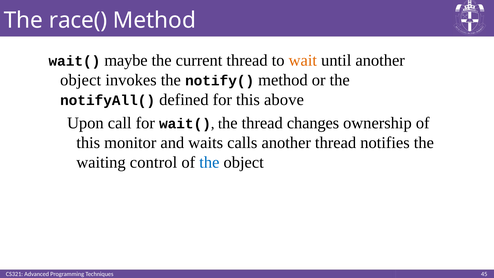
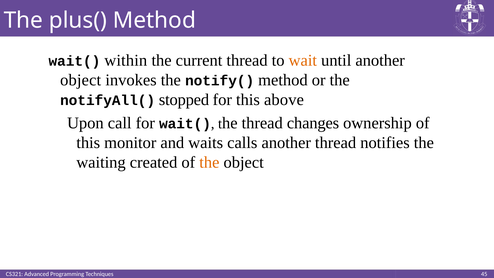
race(: race( -> plus(
maybe: maybe -> within
defined: defined -> stopped
control: control -> created
the at (209, 162) colour: blue -> orange
